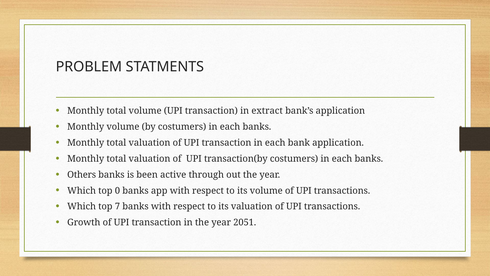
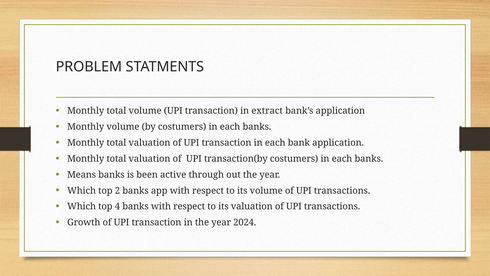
Others: Others -> Means
0: 0 -> 2
7: 7 -> 4
2051: 2051 -> 2024
